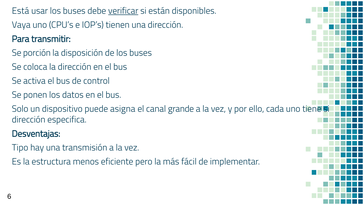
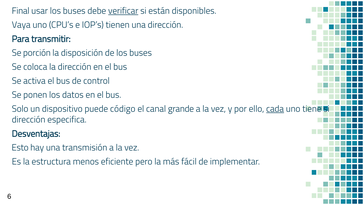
Está: Está -> Final
asigna: asigna -> código
cada underline: none -> present
Tipo: Tipo -> Esto
